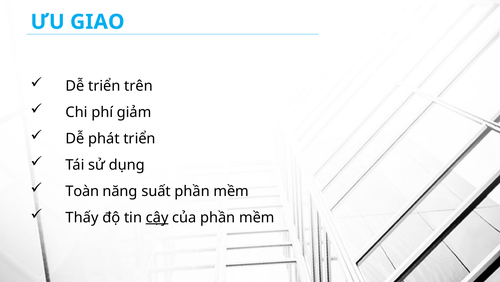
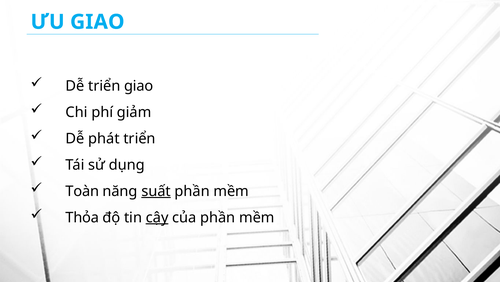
triển trên: trên -> giao
suất underline: none -> present
Thấy: Thấy -> Thỏa
